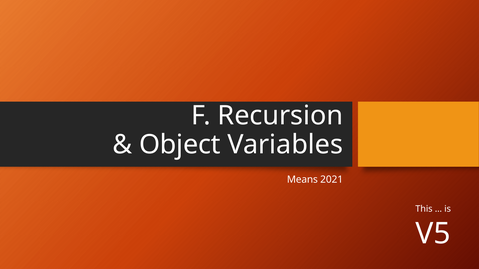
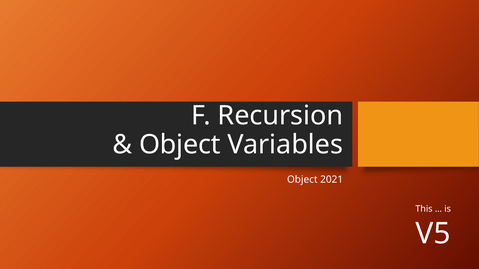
Means at (302, 180): Means -> Object
